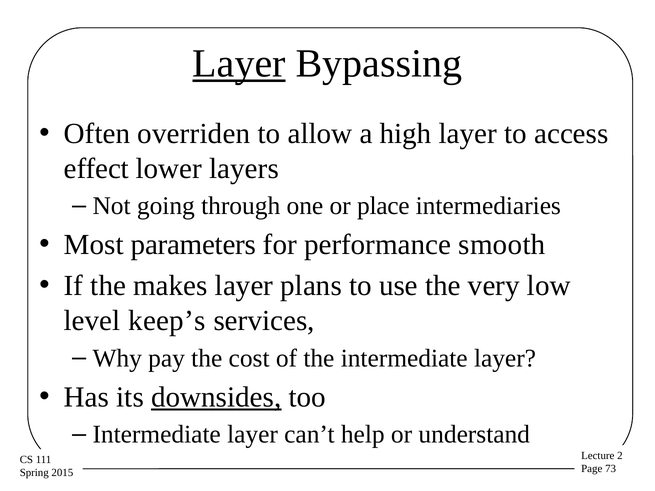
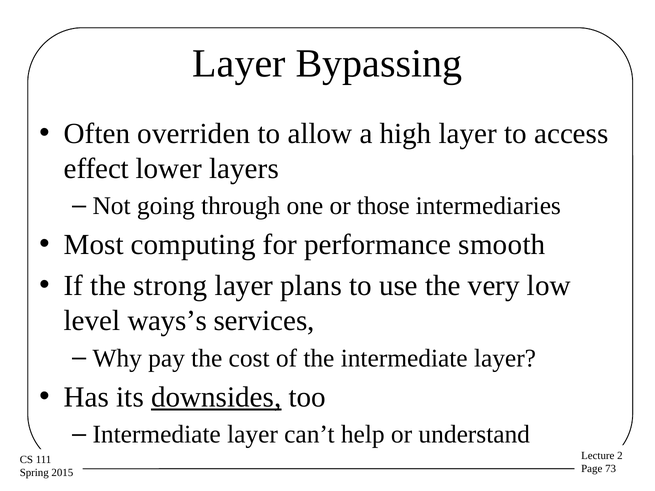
Layer at (239, 63) underline: present -> none
place: place -> those
parameters: parameters -> computing
makes: makes -> strong
keep’s: keep’s -> ways’s
